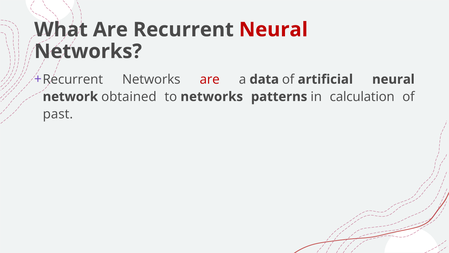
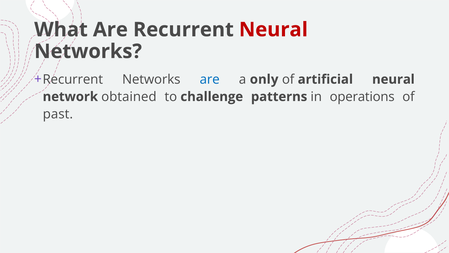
are at (210, 79) colour: red -> blue
data: data -> only
to networks: networks -> challenge
calculation: calculation -> operations
